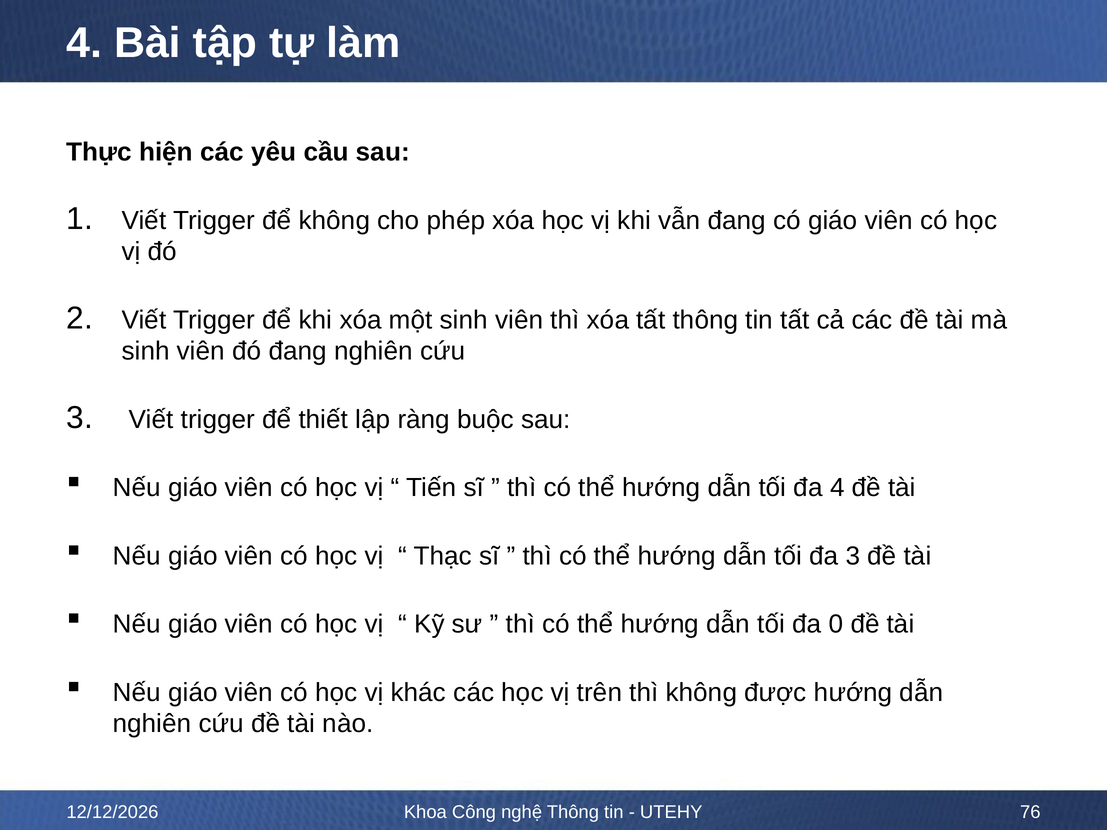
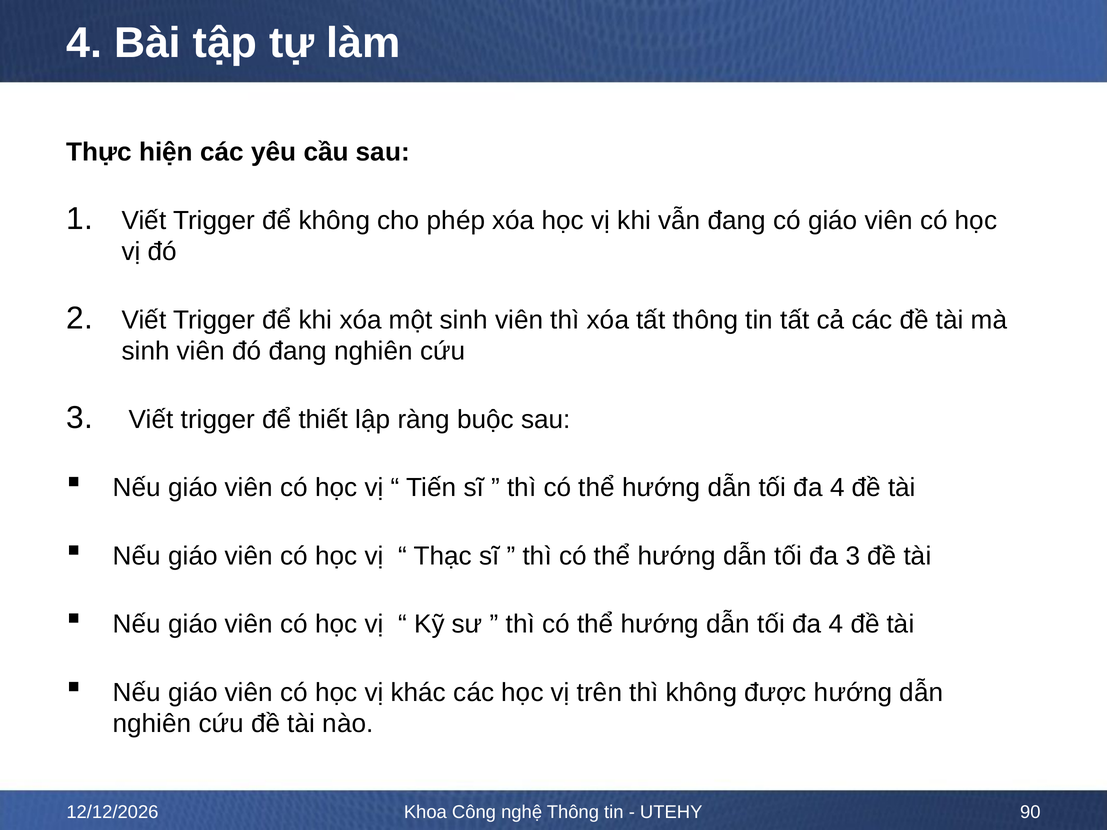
0 at (836, 624): 0 -> 4
76: 76 -> 90
